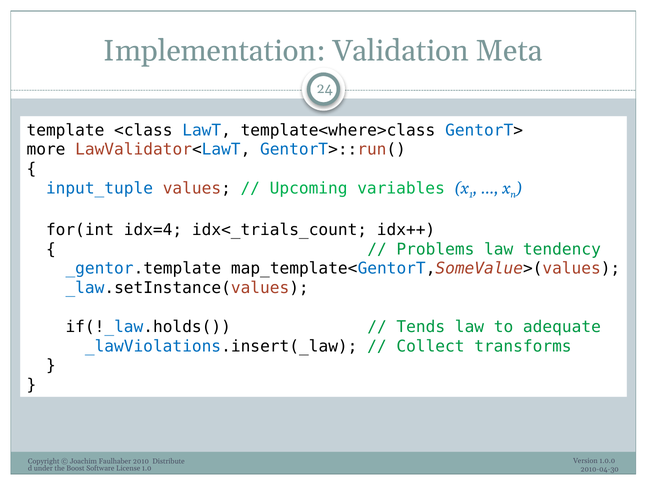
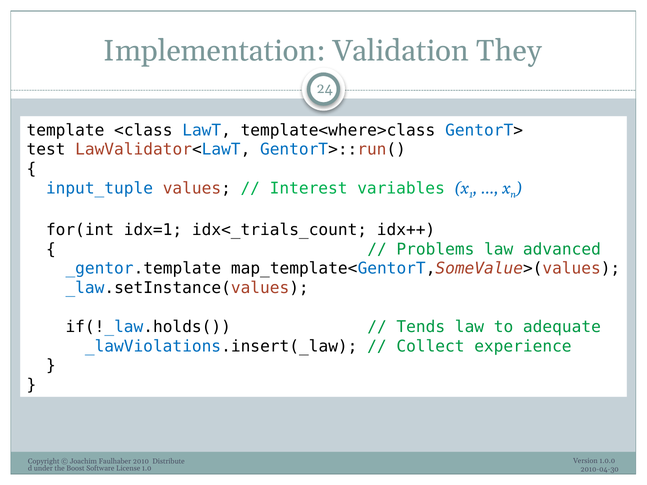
Meta: Meta -> They
more: more -> test
Upcoming: Upcoming -> Interest
idx=4: idx=4 -> idx=1
tendency: tendency -> advanced
transforms: transforms -> experience
